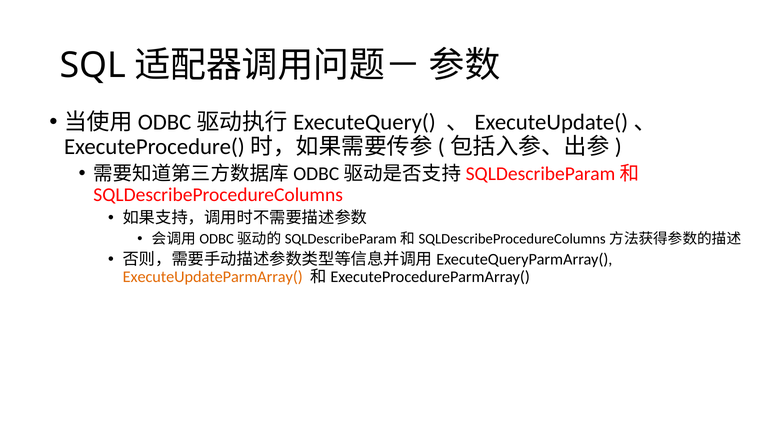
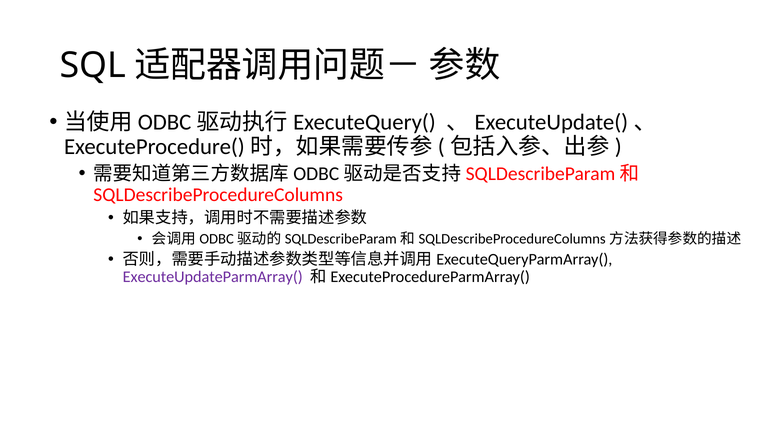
ExecuteUpdateParmArray( colour: orange -> purple
